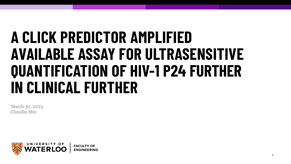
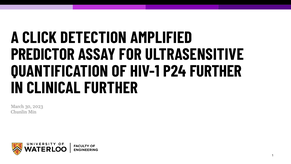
PREDICTOR: PREDICTOR -> DETECTION
AVAILABLE: AVAILABLE -> PREDICTOR
